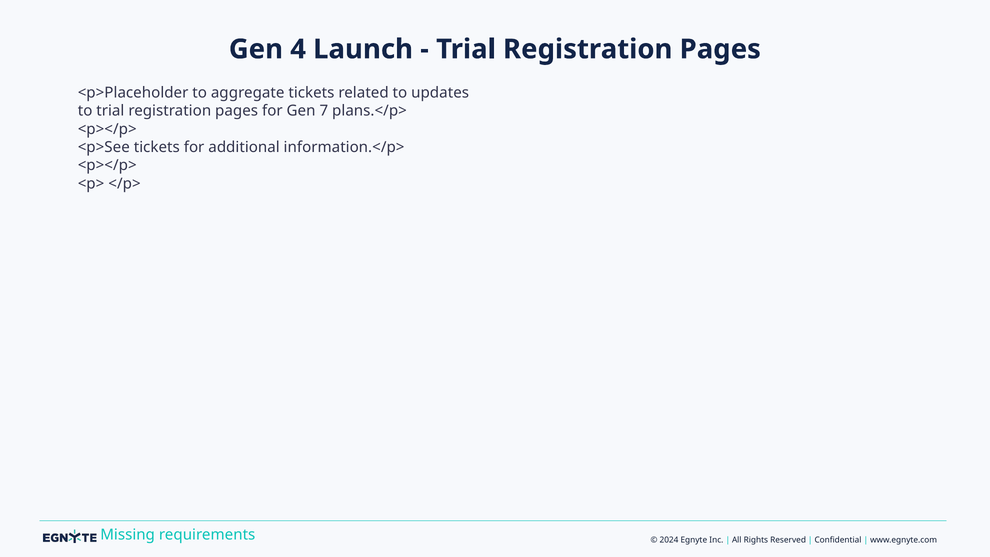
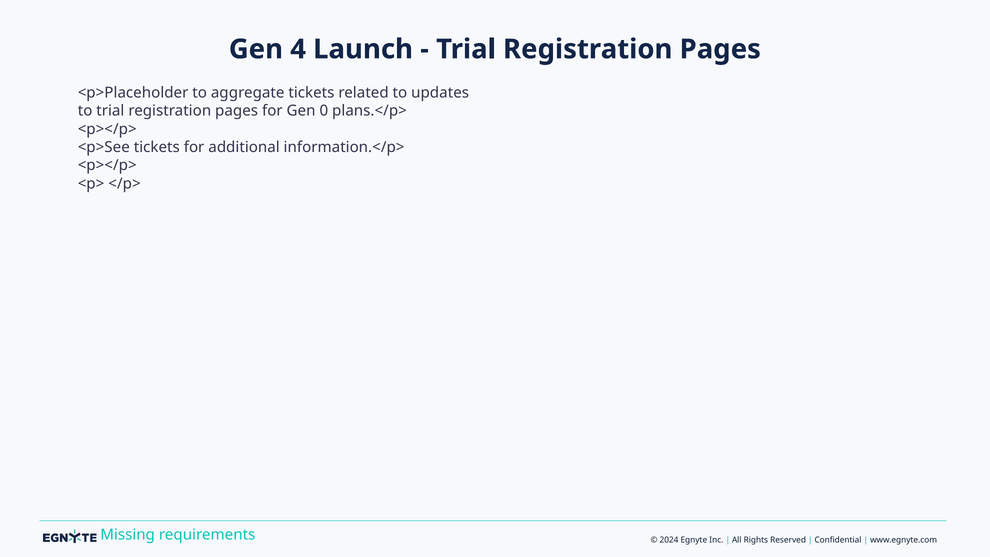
7: 7 -> 0
